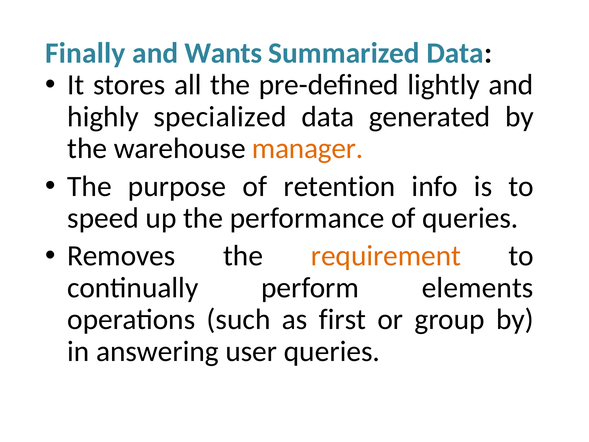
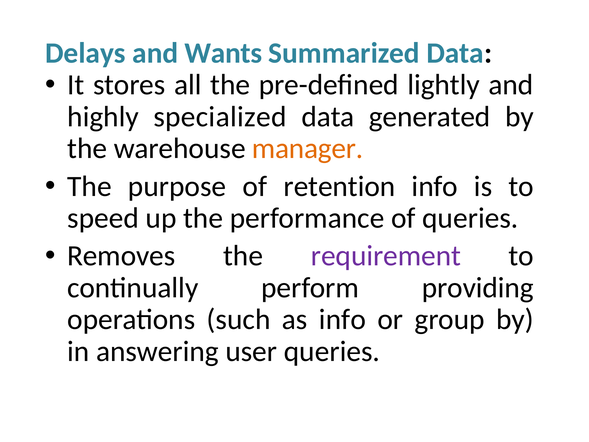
Finally: Finally -> Delays
requirement colour: orange -> purple
elements: elements -> providing
as first: first -> info
